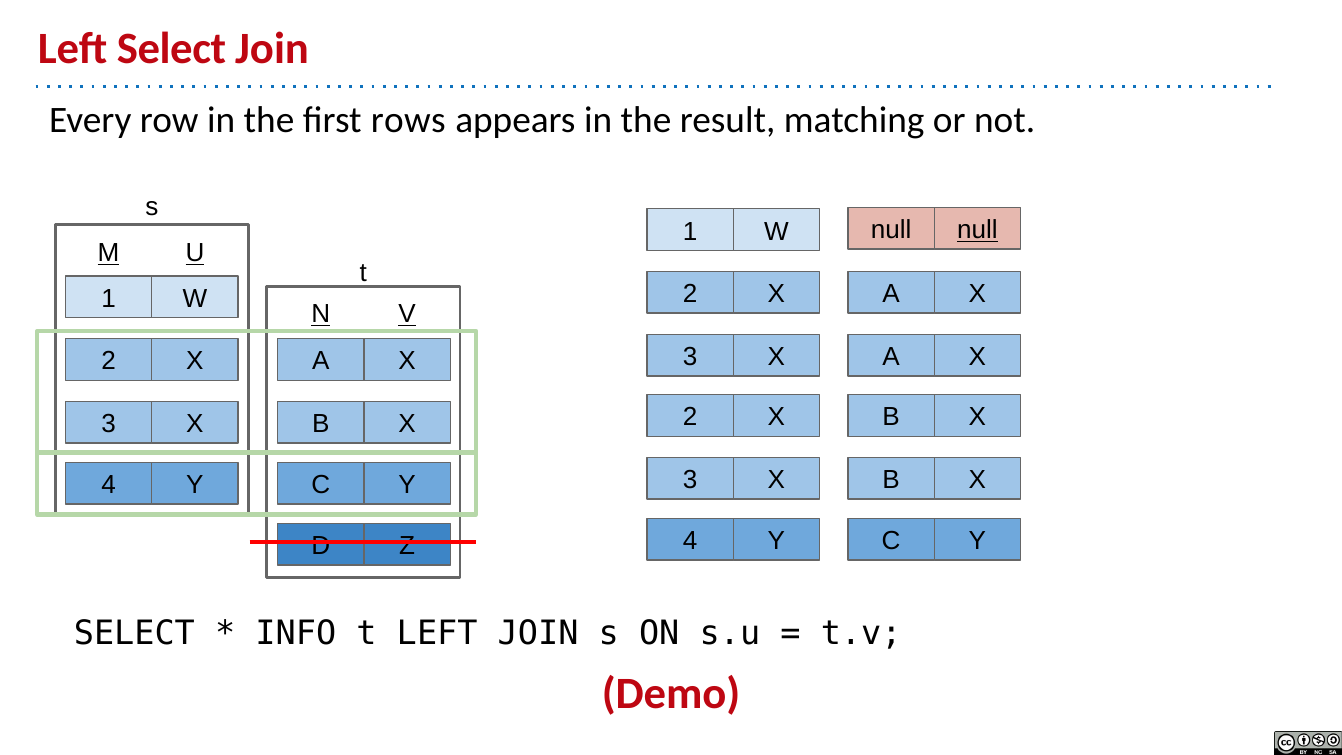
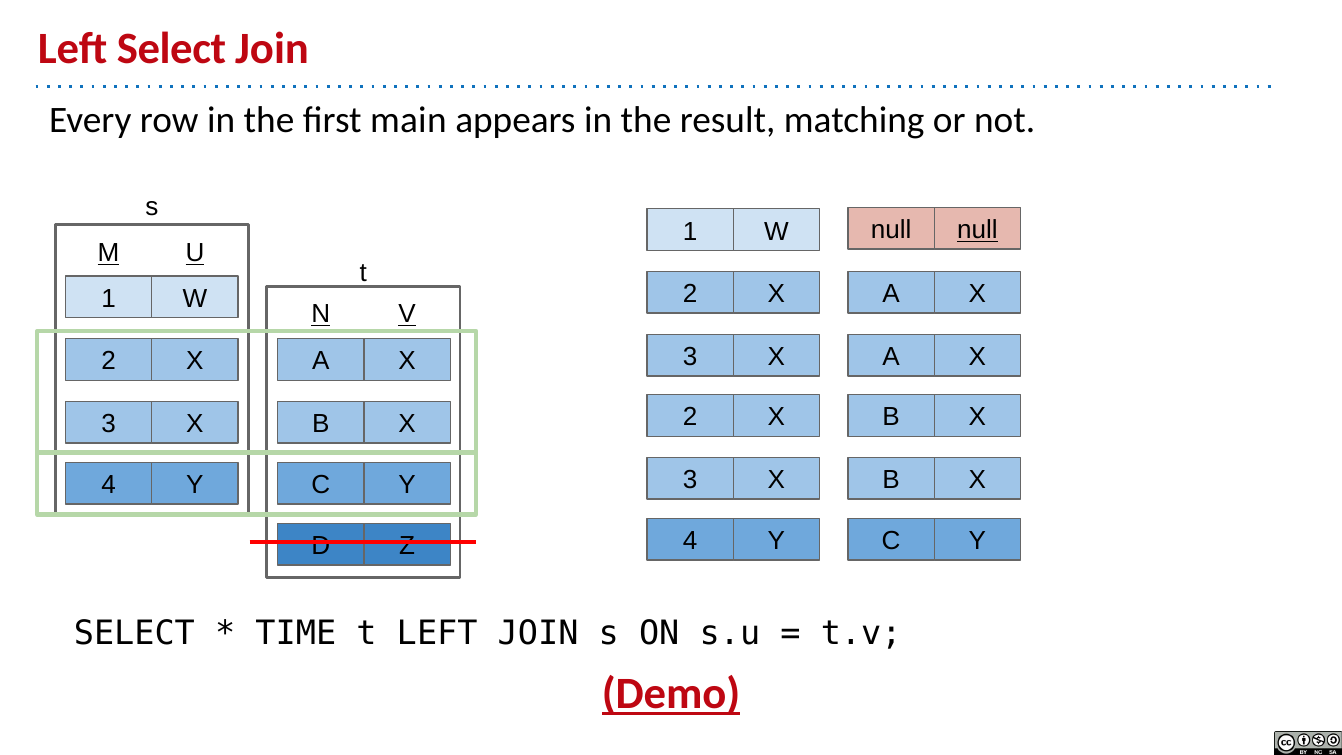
rows: rows -> main
INFO: INFO -> TIME
Demo underline: none -> present
